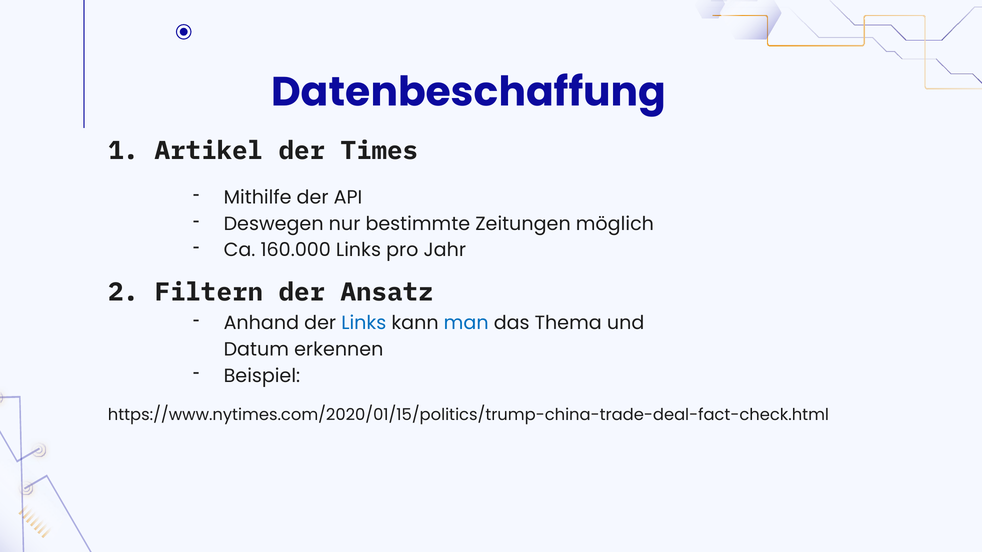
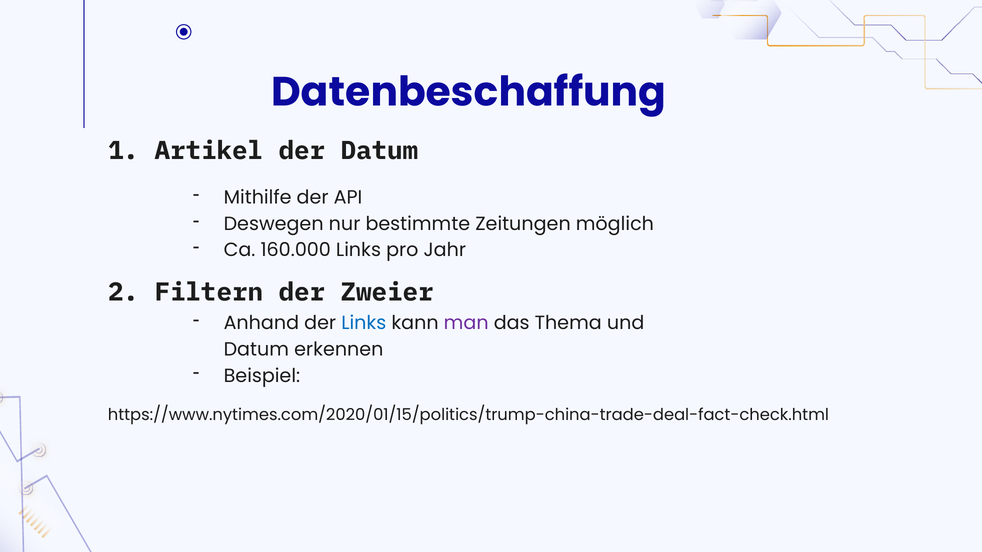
der Times: Times -> Datum
Ansatz: Ansatz -> Zweier
man colour: blue -> purple
